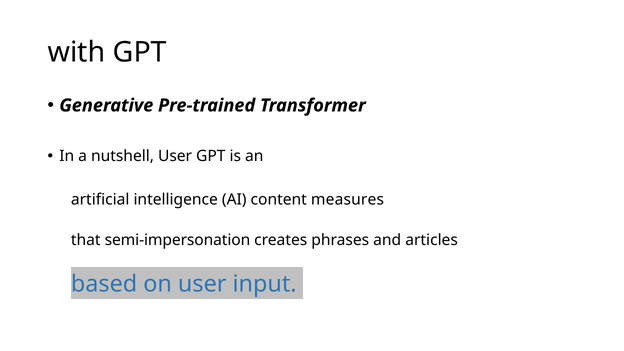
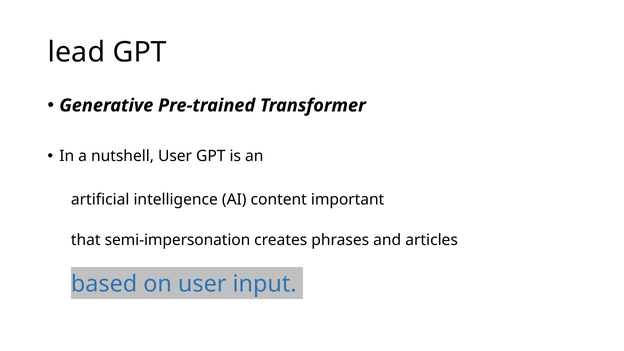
with: with -> lead
measures: measures -> important
